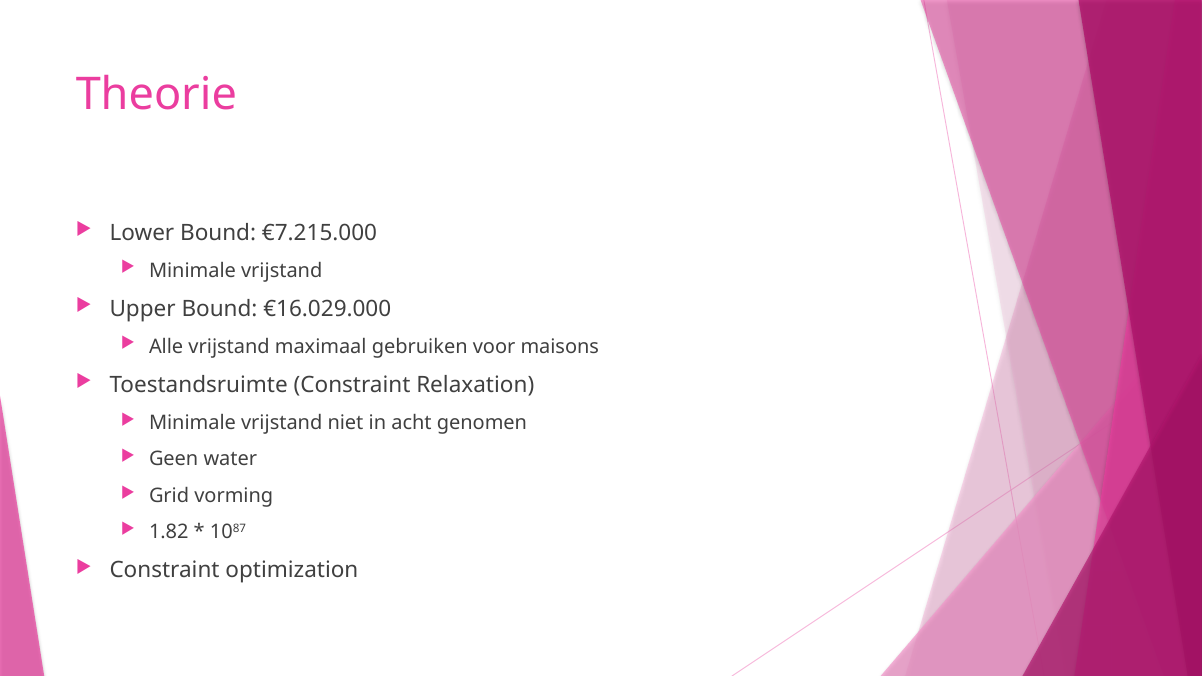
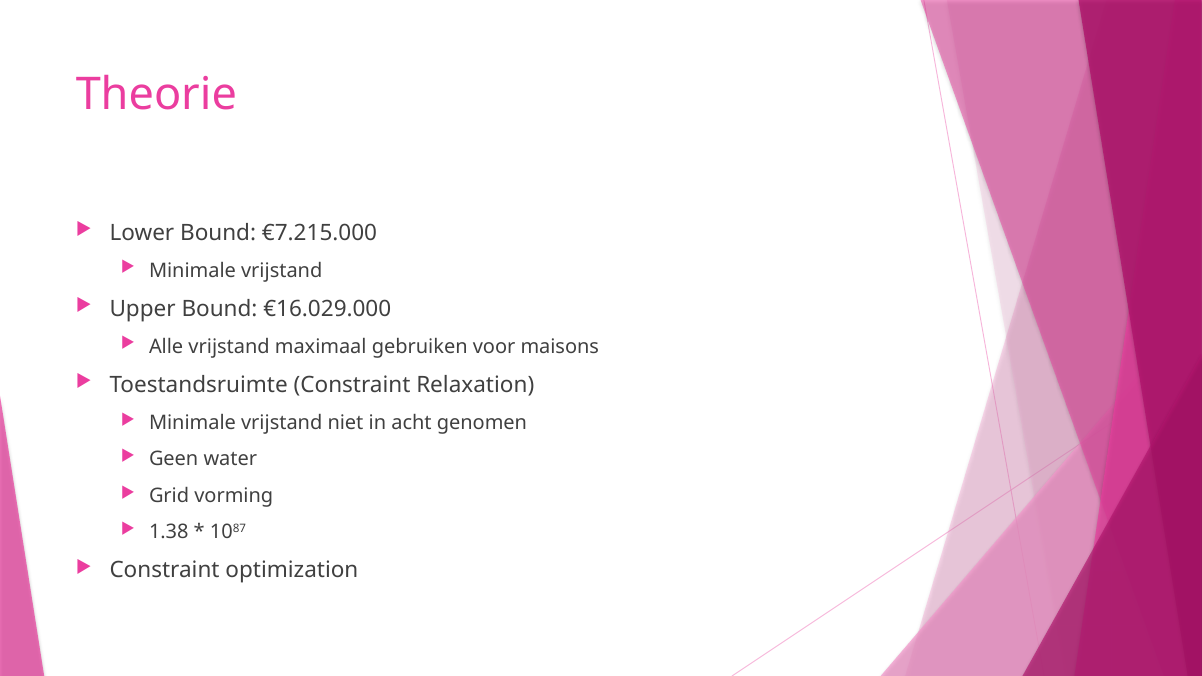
1.82: 1.82 -> 1.38
